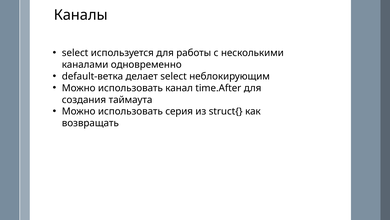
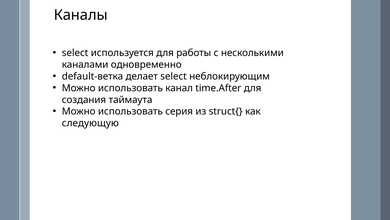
возвращать: возвращать -> следующую
